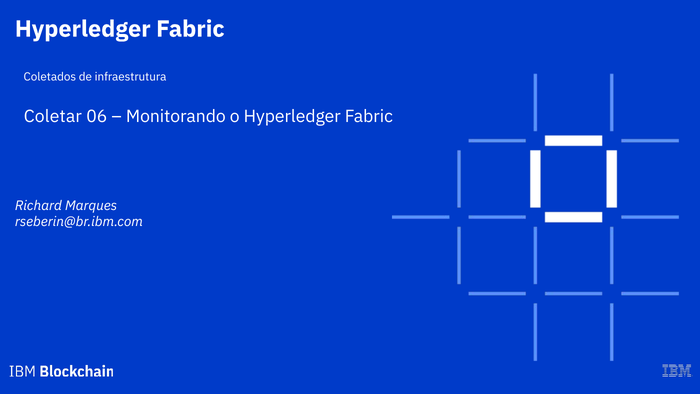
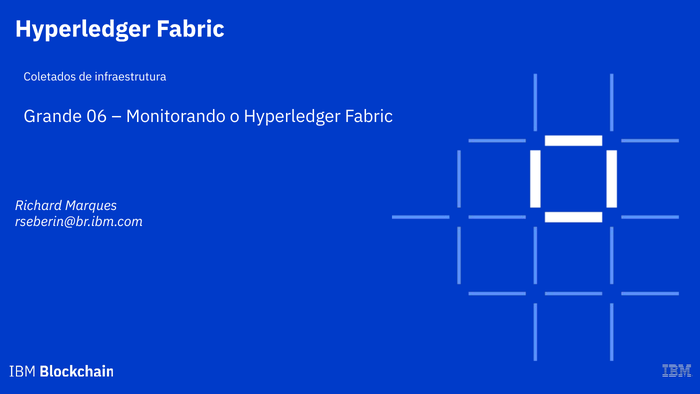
Coletar: Coletar -> Grande
